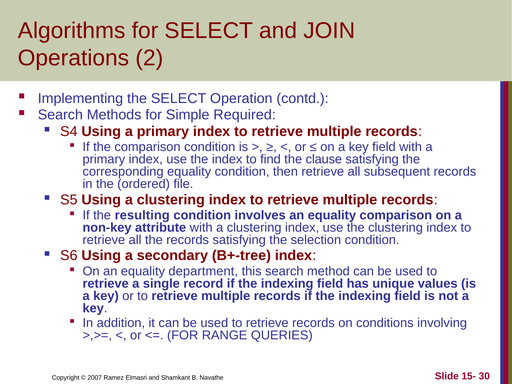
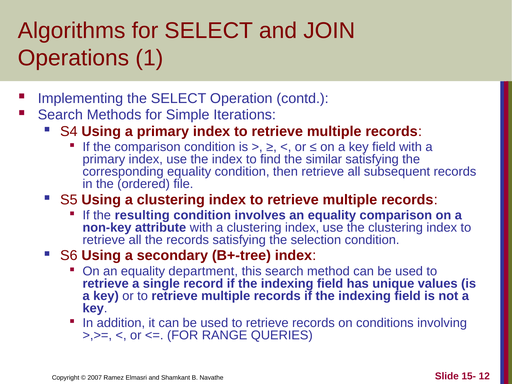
2: 2 -> 1
Required: Required -> Iterations
clause: clause -> similar
30: 30 -> 12
